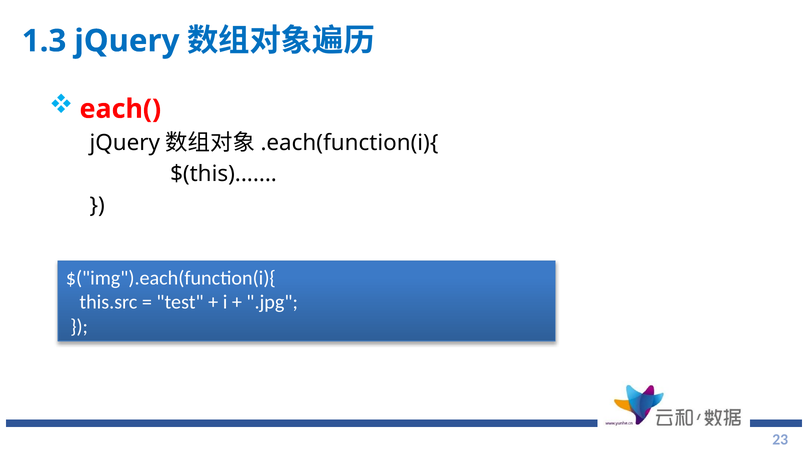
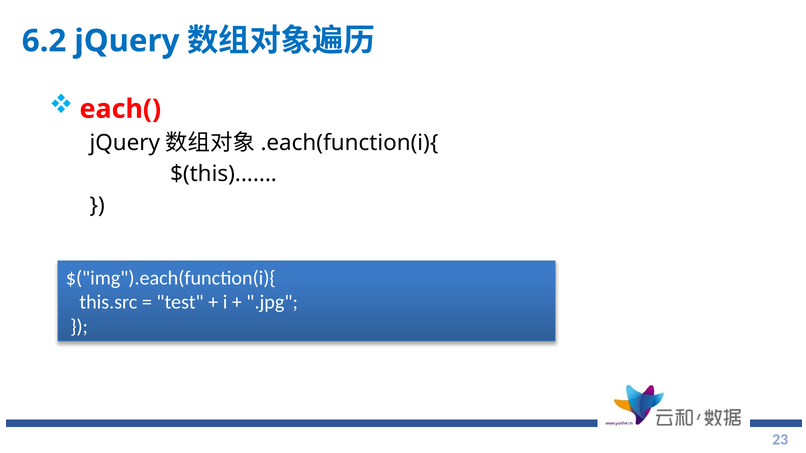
1.3: 1.3 -> 6.2
